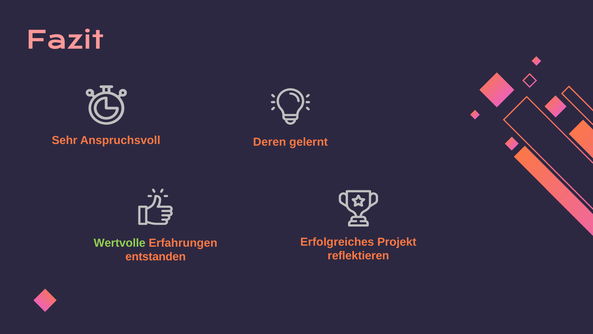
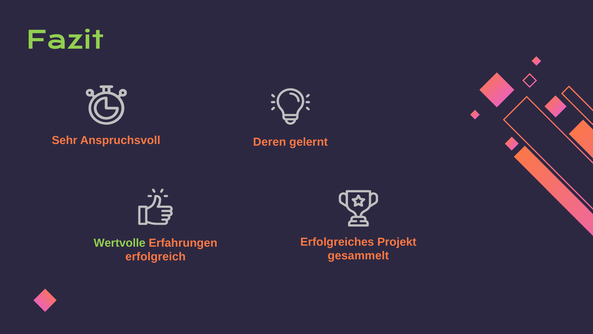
Fazit colour: pink -> light green
reflektieren: reflektieren -> gesammelt
entstanden: entstanden -> erfolgreich
